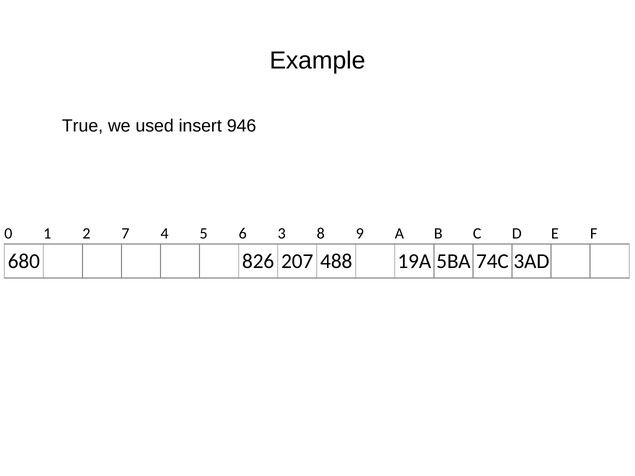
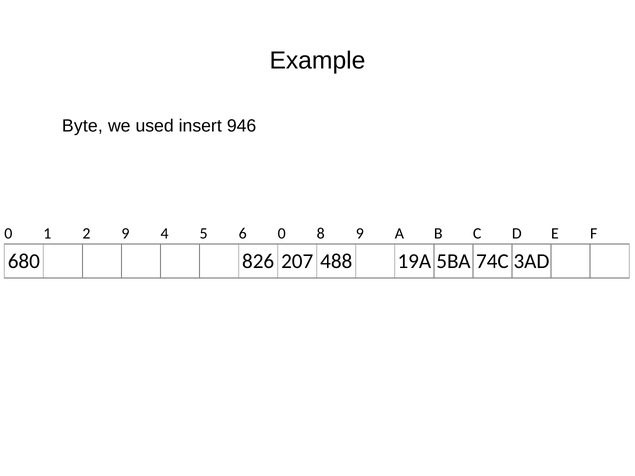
True: True -> Byte
2 7: 7 -> 9
6 3: 3 -> 0
